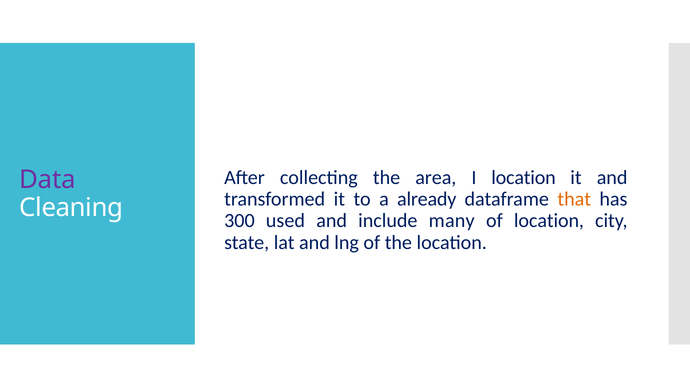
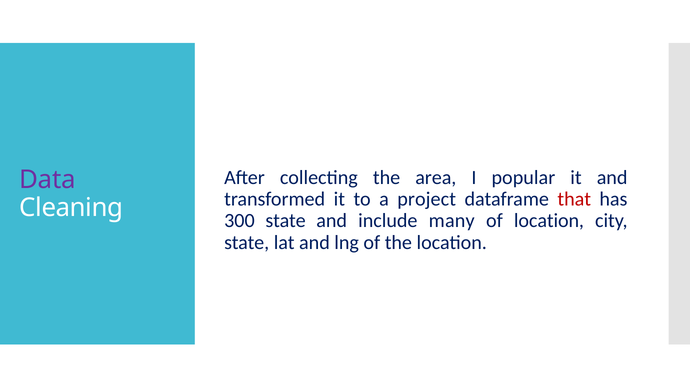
I location: location -> popular
already: already -> project
that colour: orange -> red
300 used: used -> state
